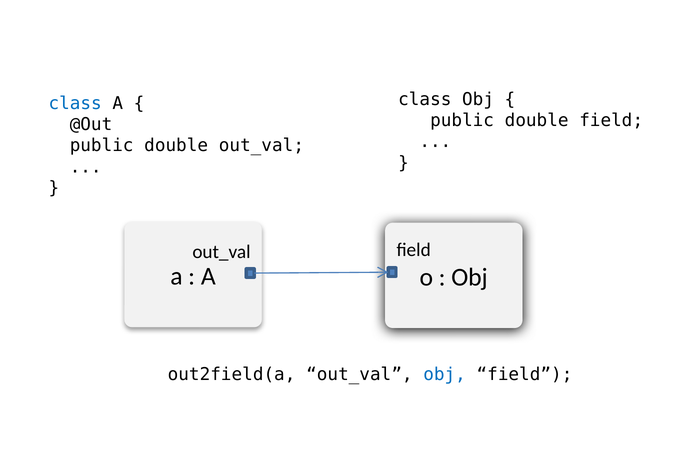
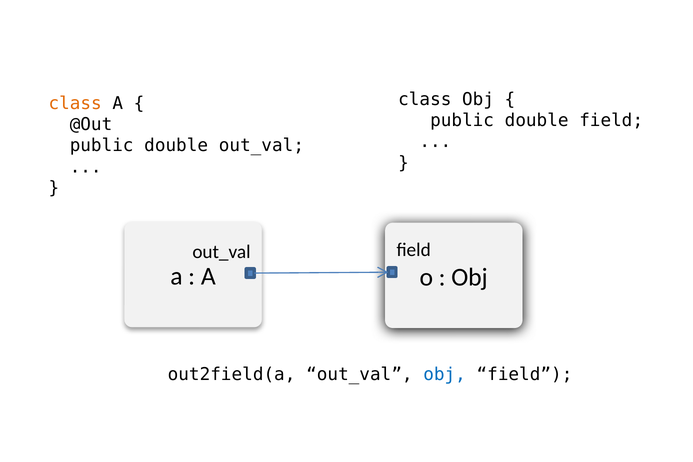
class at (75, 103) colour: blue -> orange
